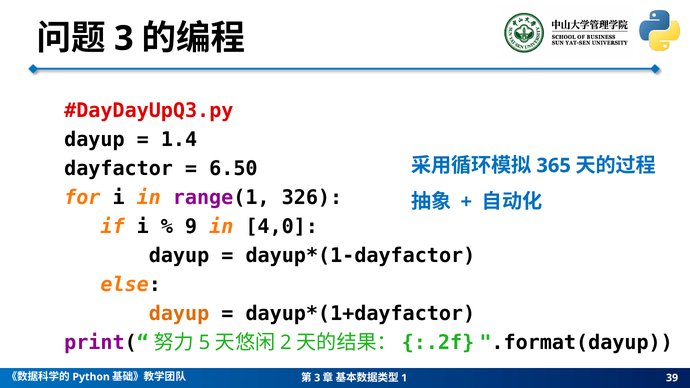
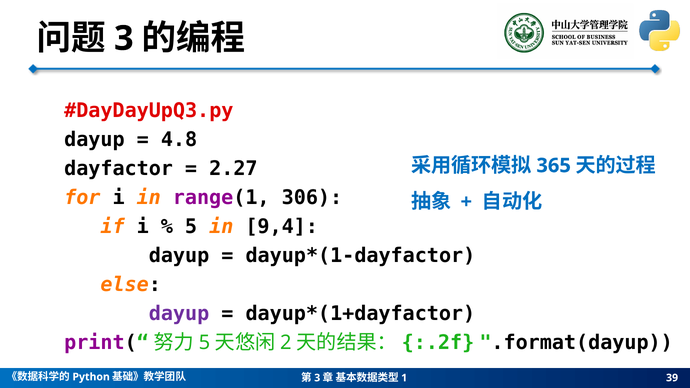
1.4: 1.4 -> 4.8
6.50: 6.50 -> 2.27
326: 326 -> 306
9 at (191, 227): 9 -> 5
4,0: 4,0 -> 9,4
dayup at (179, 314) colour: orange -> purple
